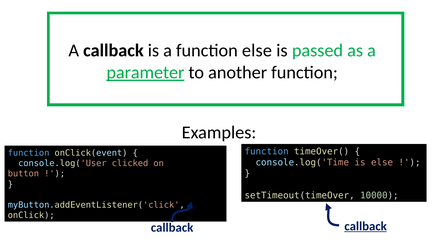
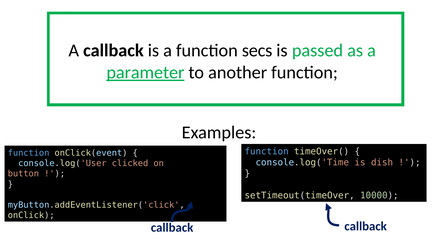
function else: else -> secs
is else: else -> dish
callback at (366, 227) underline: present -> none
